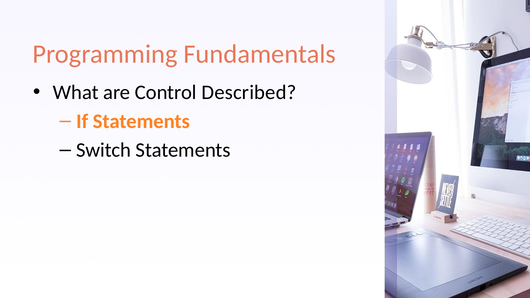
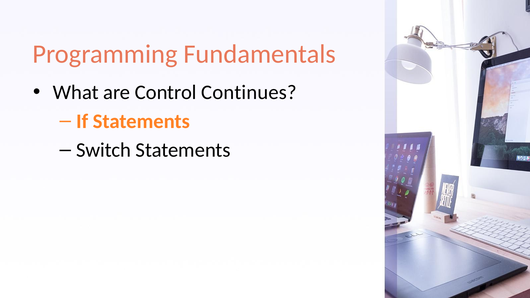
Described: Described -> Continues
